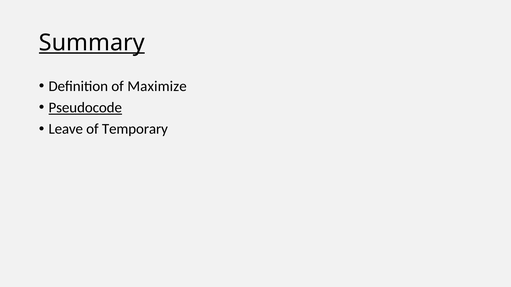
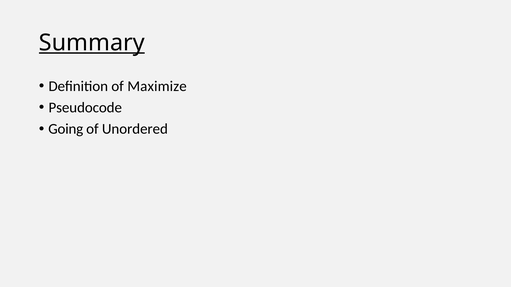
Pseudocode underline: present -> none
Leave: Leave -> Going
Temporary: Temporary -> Unordered
